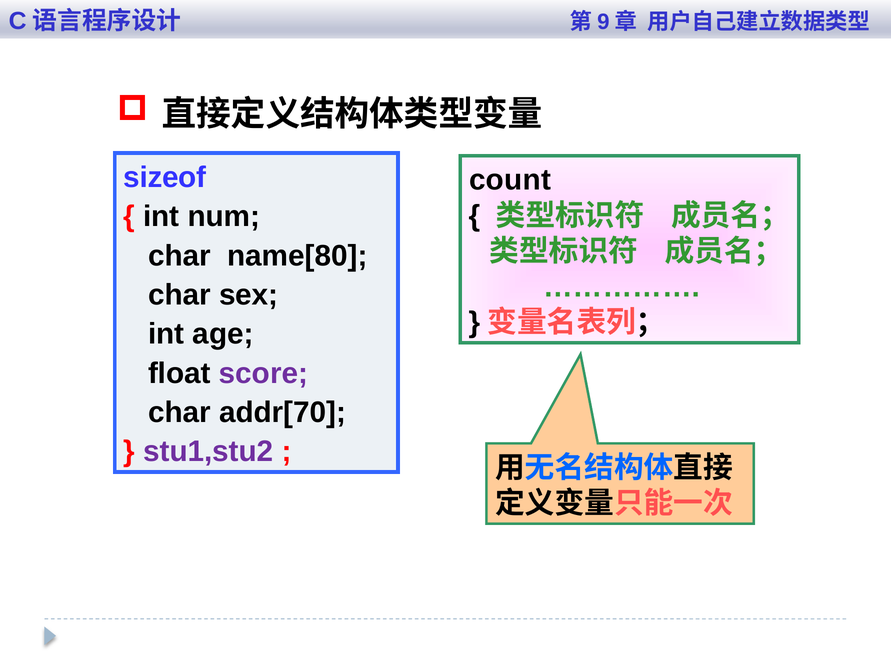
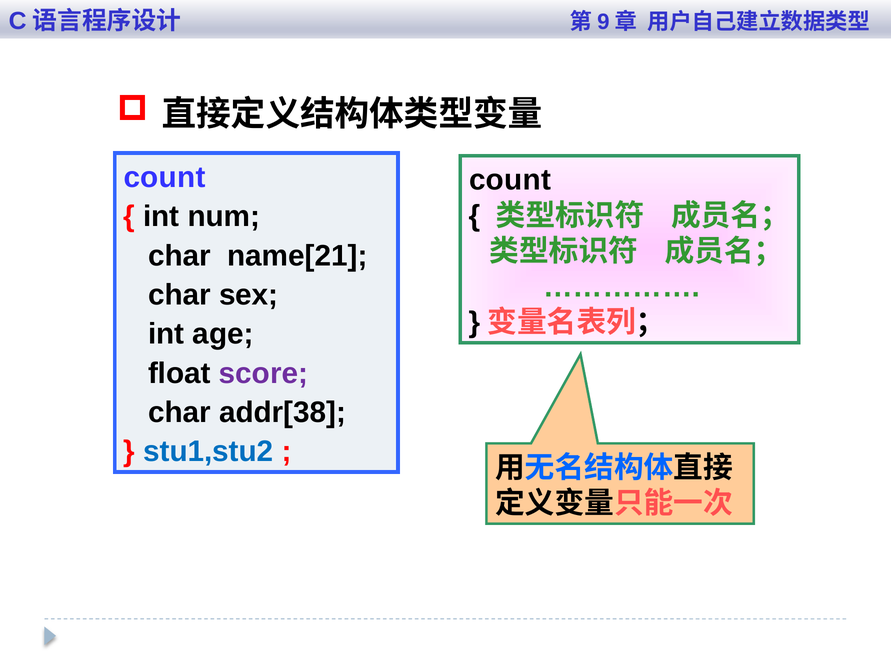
sizeof at (165, 178): sizeof -> count
name[80: name[80 -> name[21
addr[70: addr[70 -> addr[38
stu1,stu2 colour: purple -> blue
